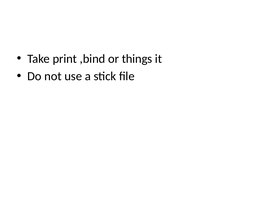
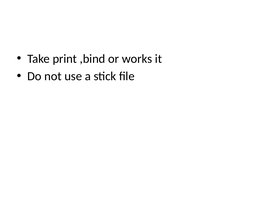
things: things -> works
